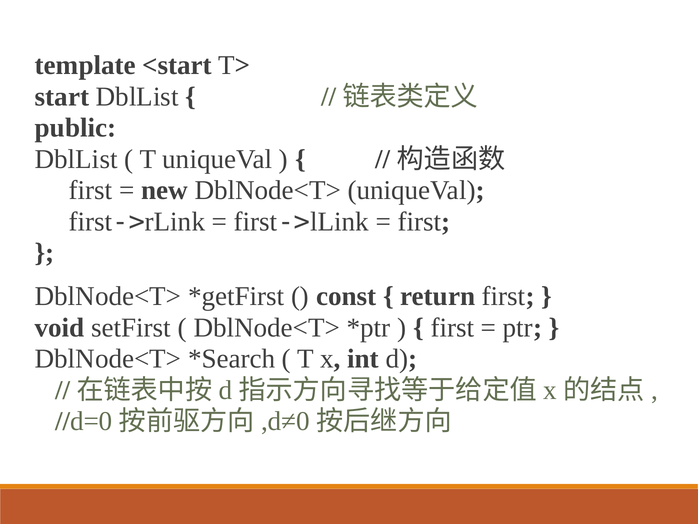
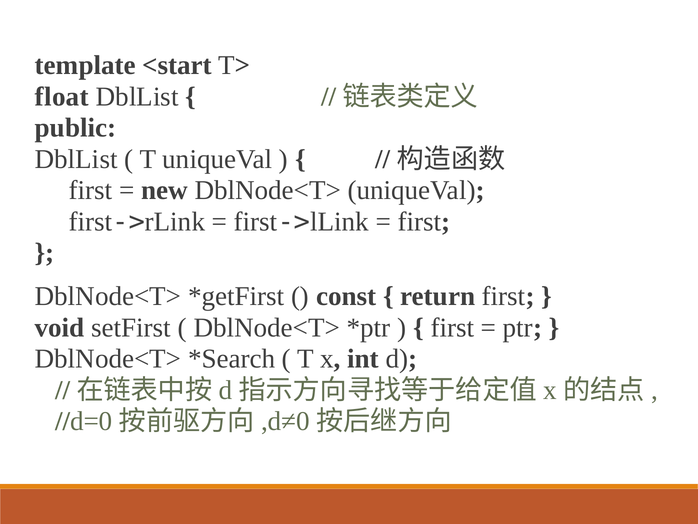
start: start -> float
